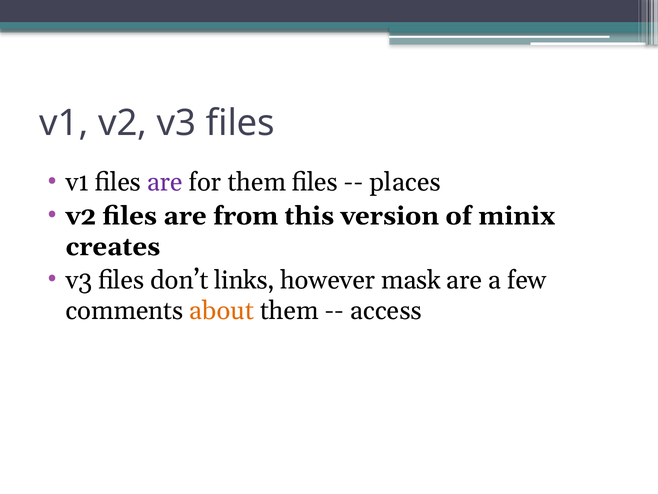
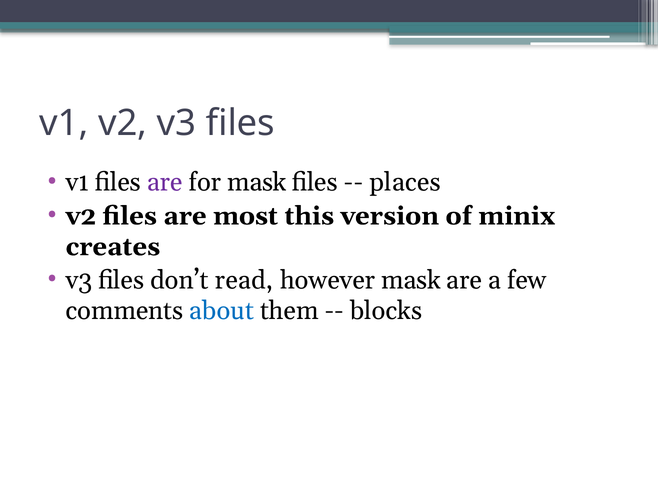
for them: them -> mask
from: from -> most
links: links -> read
about colour: orange -> blue
access: access -> blocks
